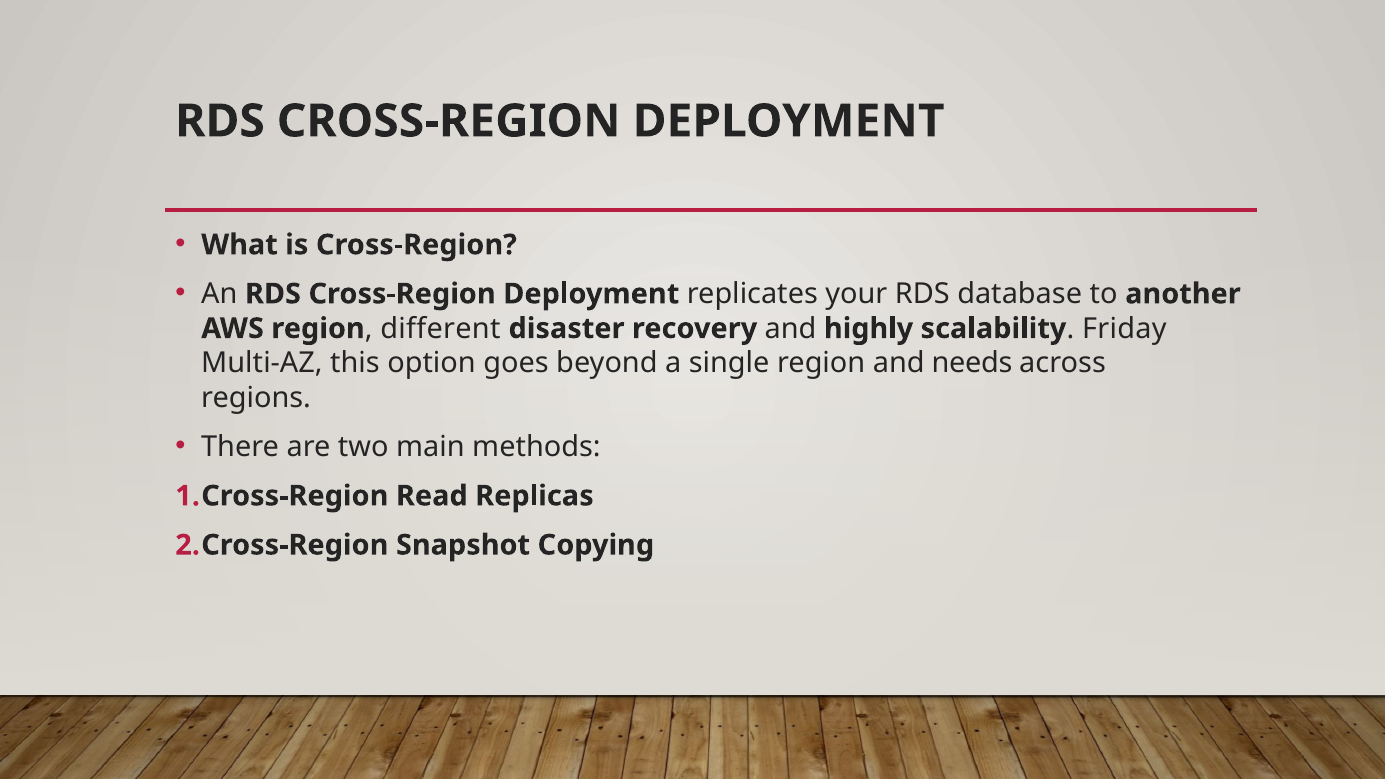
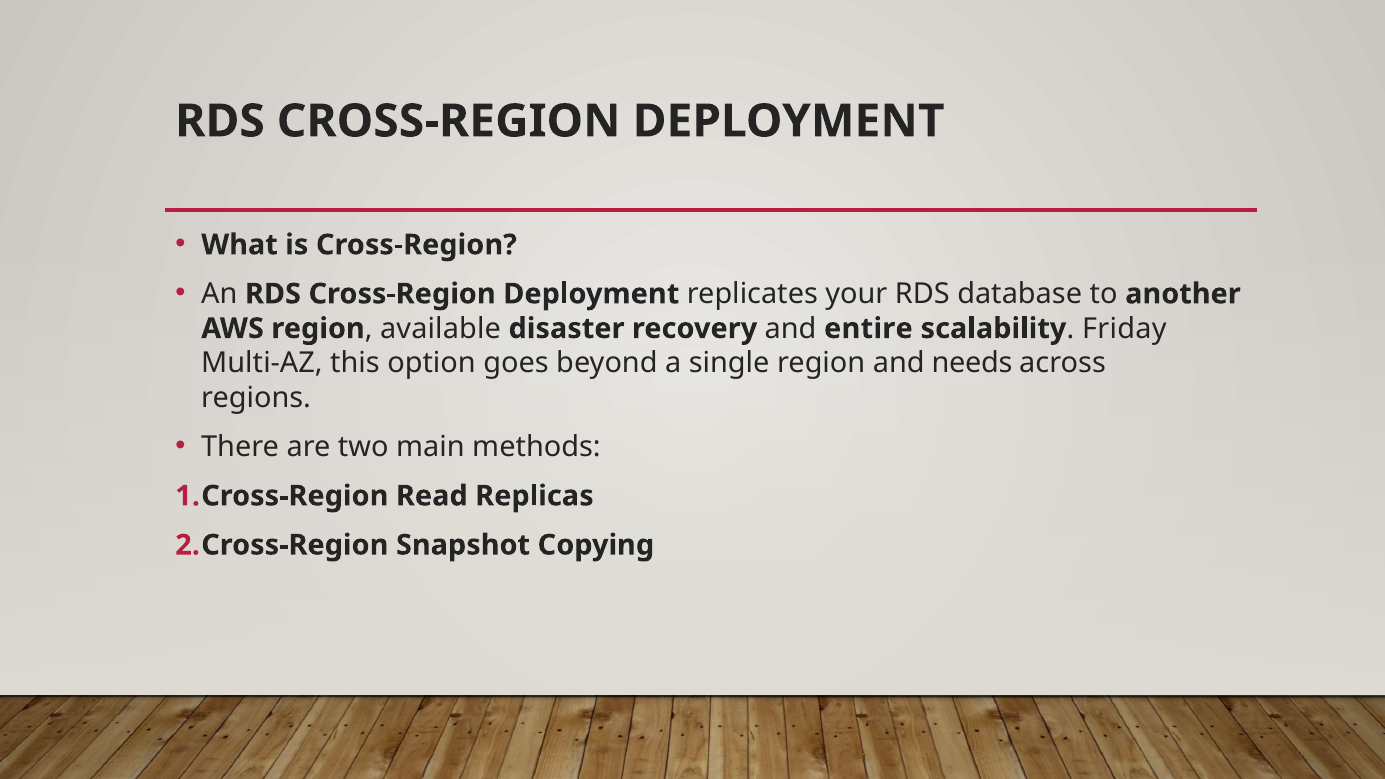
different: different -> available
highly: highly -> entire
